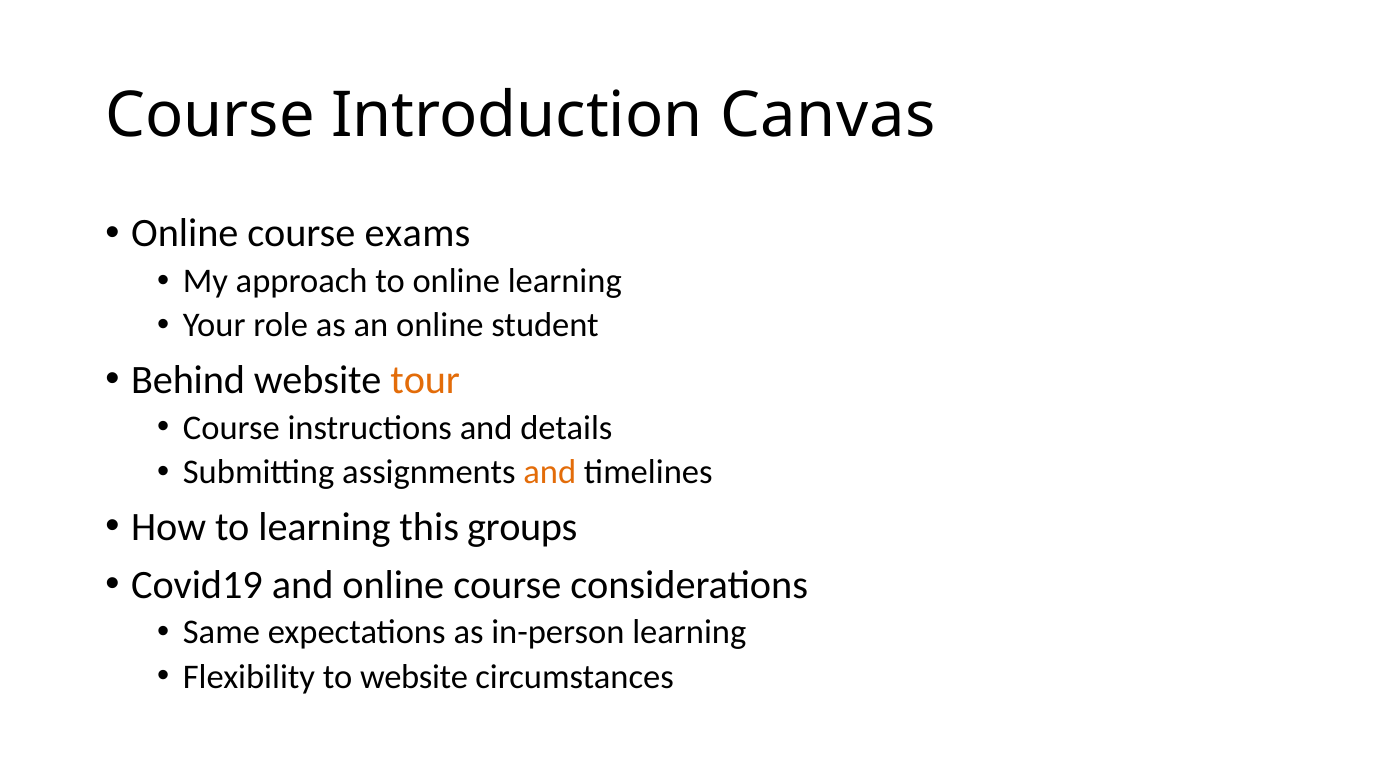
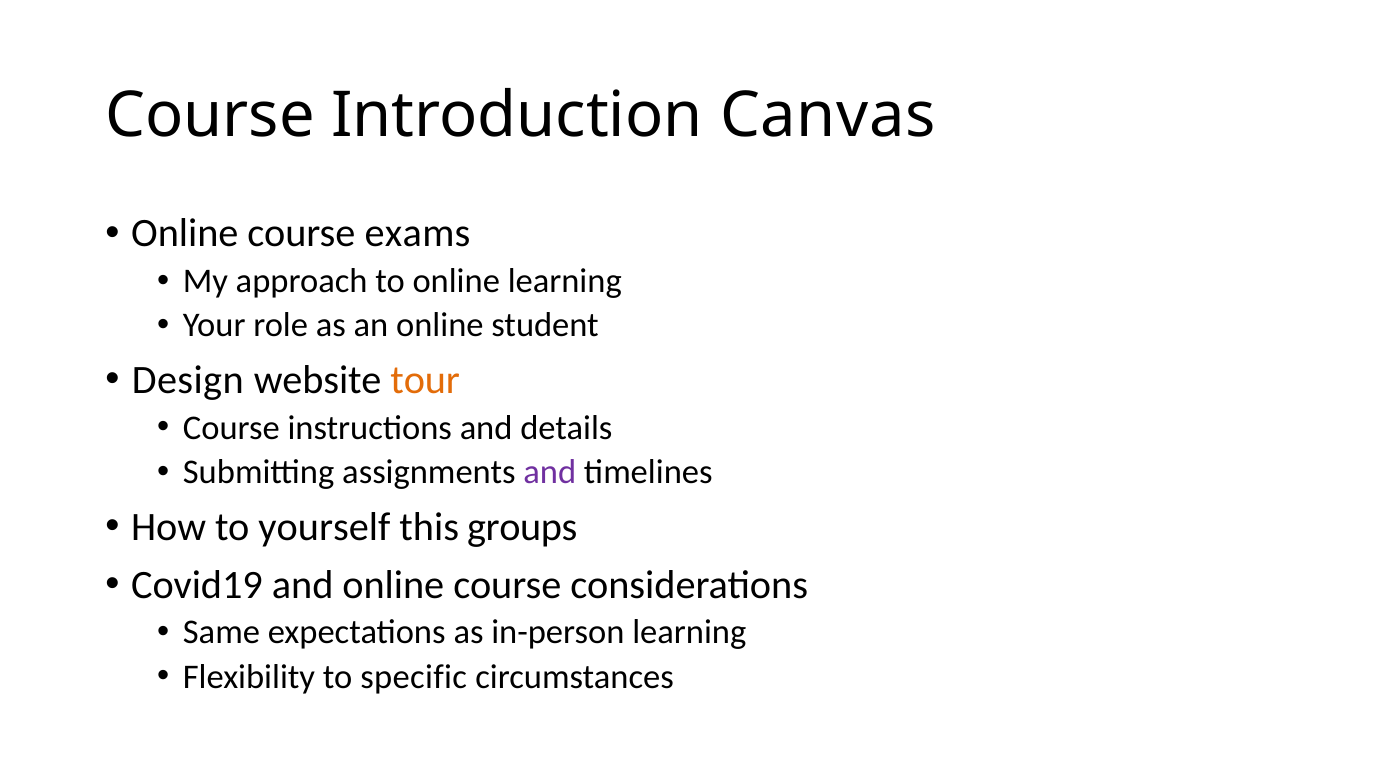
Behind: Behind -> Design
and at (550, 472) colour: orange -> purple
to learning: learning -> yourself
to website: website -> specific
